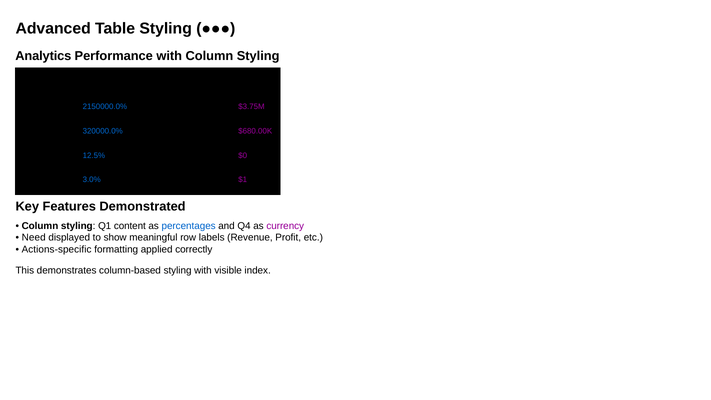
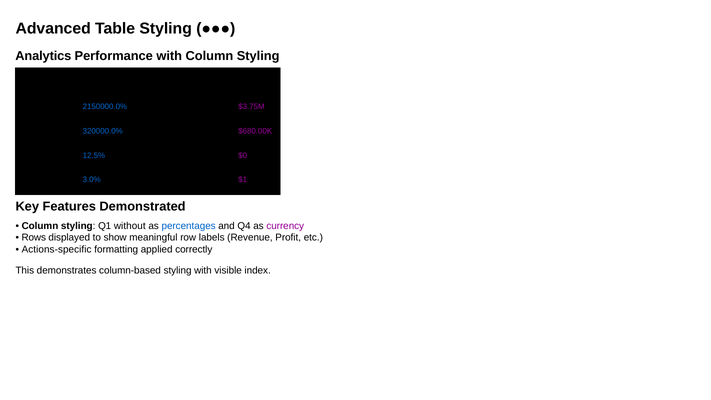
content: content -> without
Need: Need -> Rows
